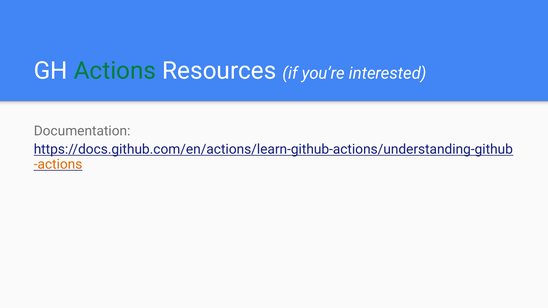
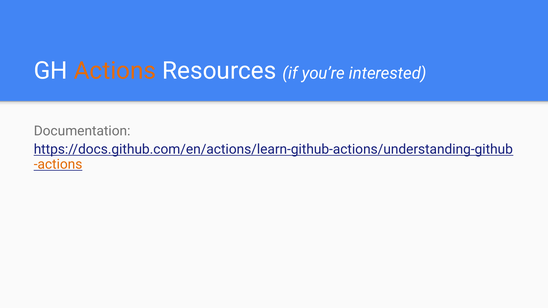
Actions at (115, 71) colour: green -> orange
